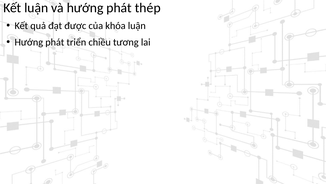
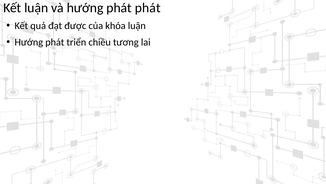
phát thép: thép -> phát
